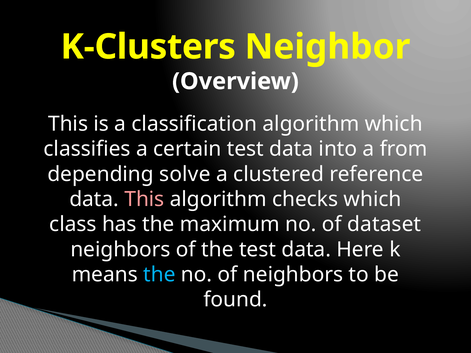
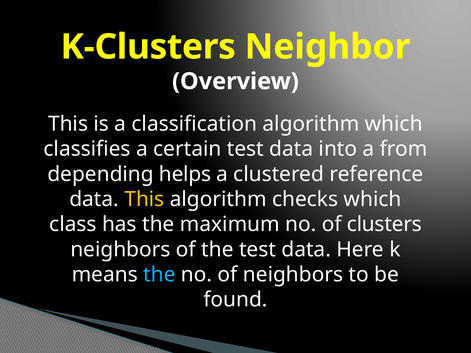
solve: solve -> helps
This at (144, 199) colour: pink -> yellow
dataset: dataset -> clusters
